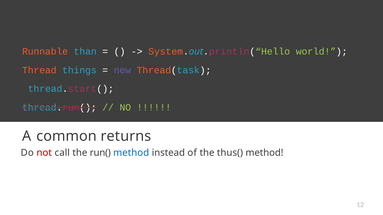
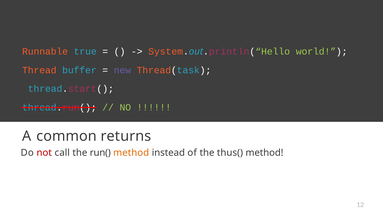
than: than -> true
things: things -> buffer
method at (131, 153) colour: blue -> orange
